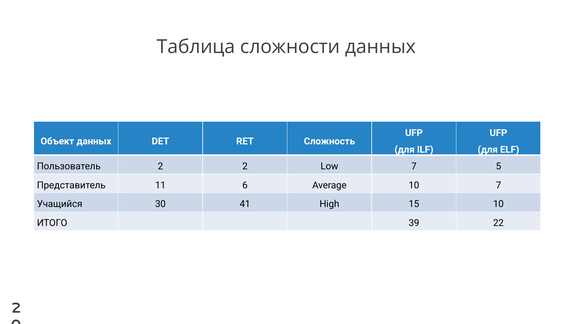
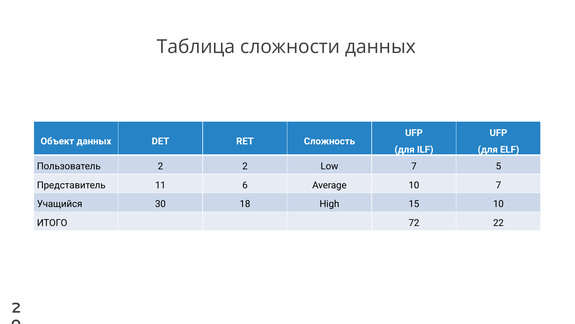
41: 41 -> 18
39: 39 -> 72
